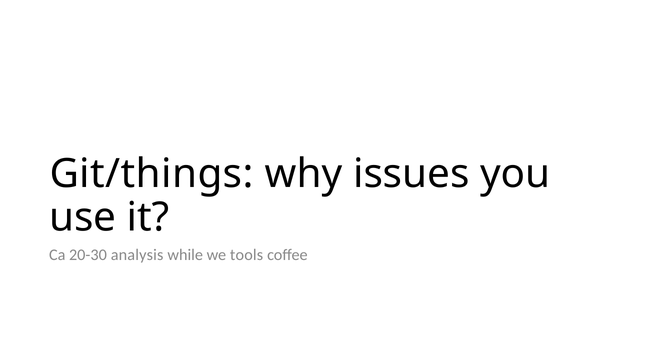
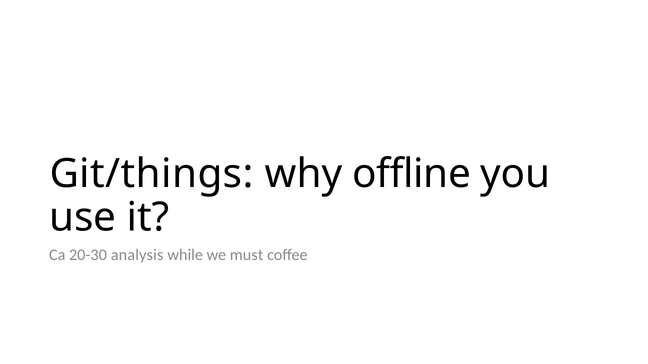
issues: issues -> offline
tools: tools -> must
